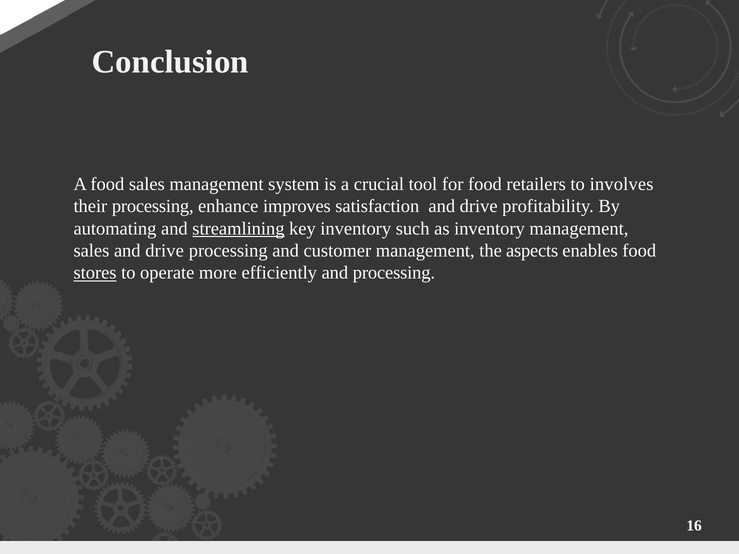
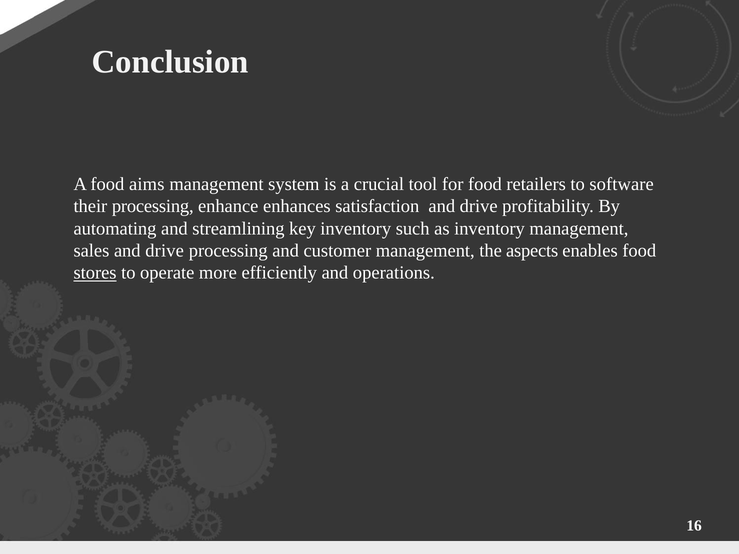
food sales: sales -> aims
involves: involves -> software
improves: improves -> enhances
streamlining underline: present -> none
and processing: processing -> operations
